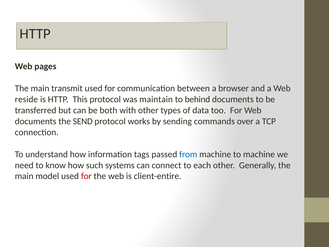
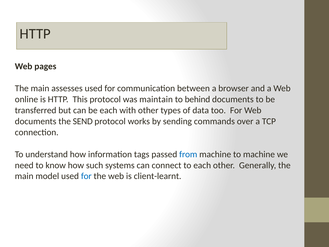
transmit: transmit -> assesses
reside: reside -> online
be both: both -> each
for at (86, 176) colour: red -> blue
client-entire: client-entire -> client-learnt
